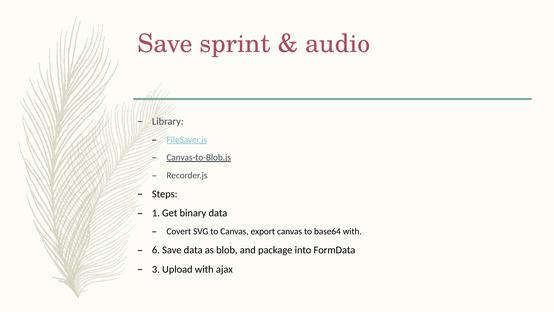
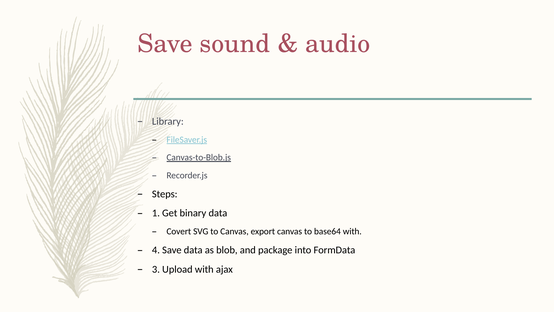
sprint: sprint -> sound
6: 6 -> 4
